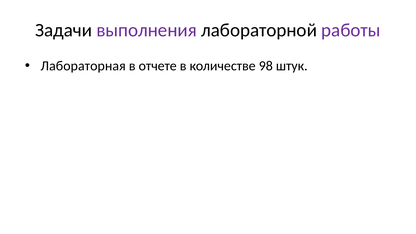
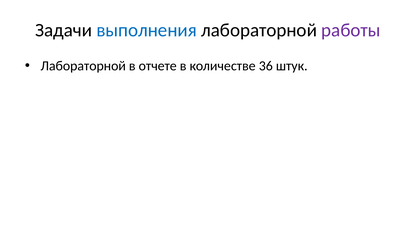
выполнения colour: purple -> blue
Лабораторная at (83, 66): Лабораторная -> Лабораторной
98: 98 -> 36
